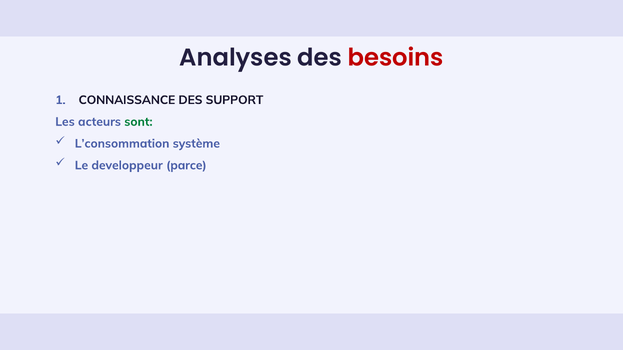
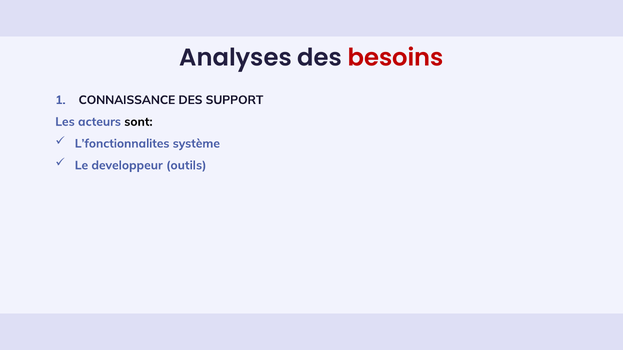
sont colour: green -> black
L’consommation: L’consommation -> L’fonctionnalites
parce: parce -> outils
